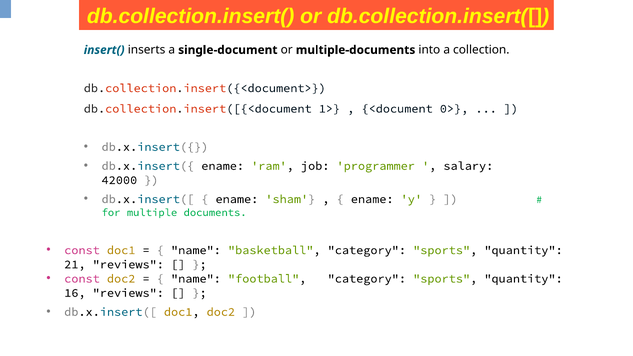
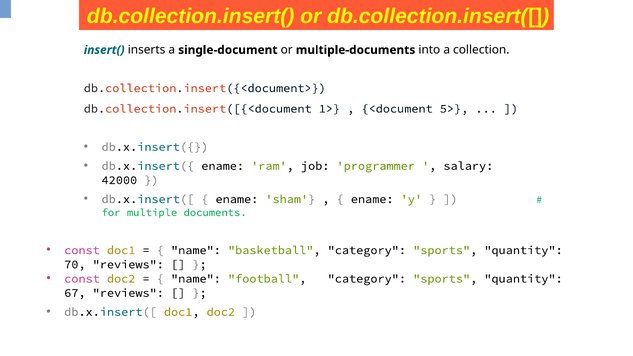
0>: 0> -> 5>
21: 21 -> 70
16: 16 -> 67
